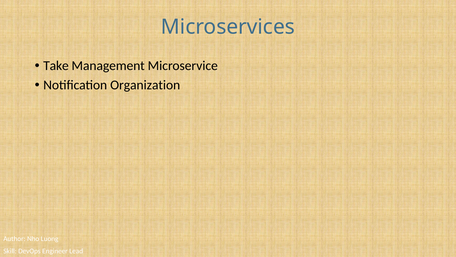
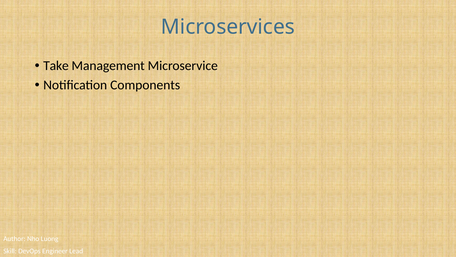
Organization: Organization -> Components
